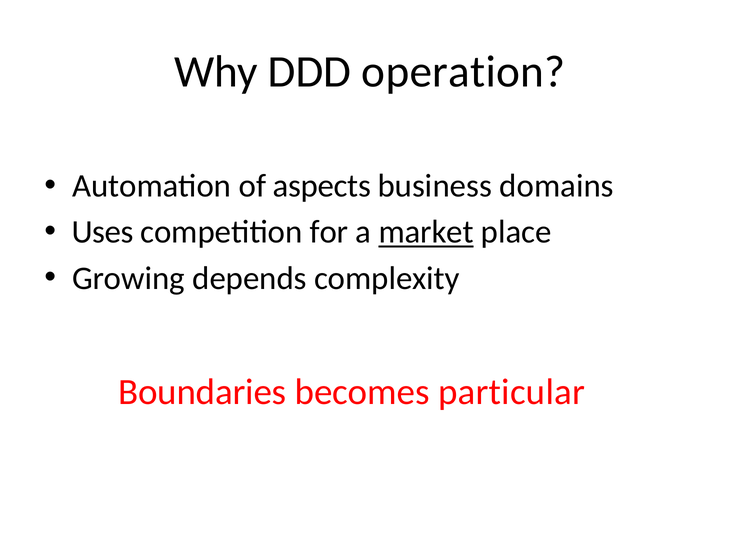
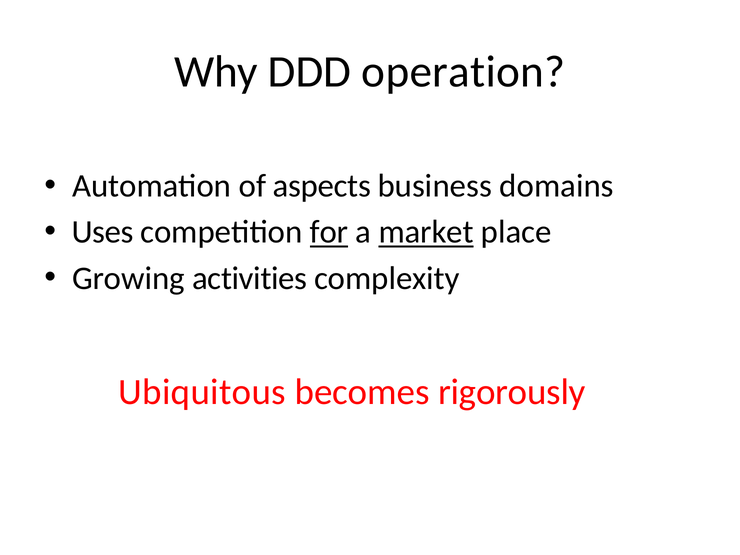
for underline: none -> present
depends: depends -> activities
Boundaries: Boundaries -> Ubiquitous
particular: particular -> rigorously
